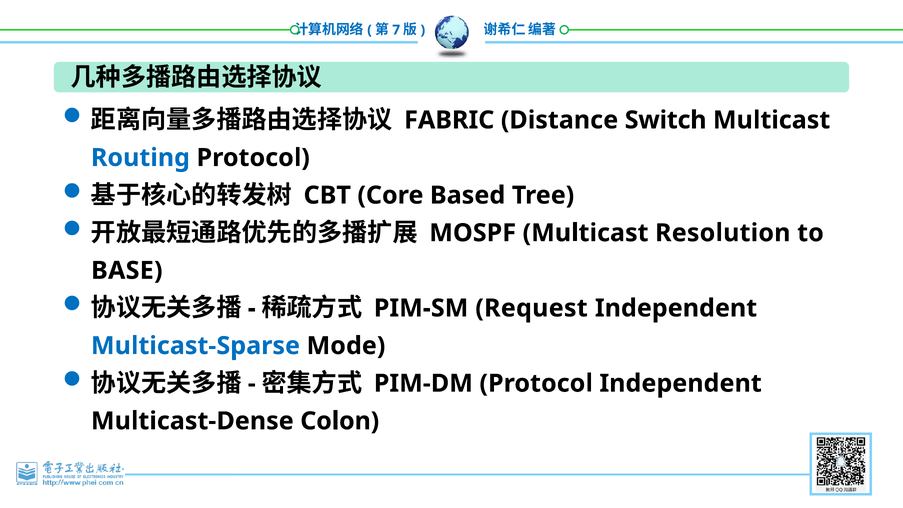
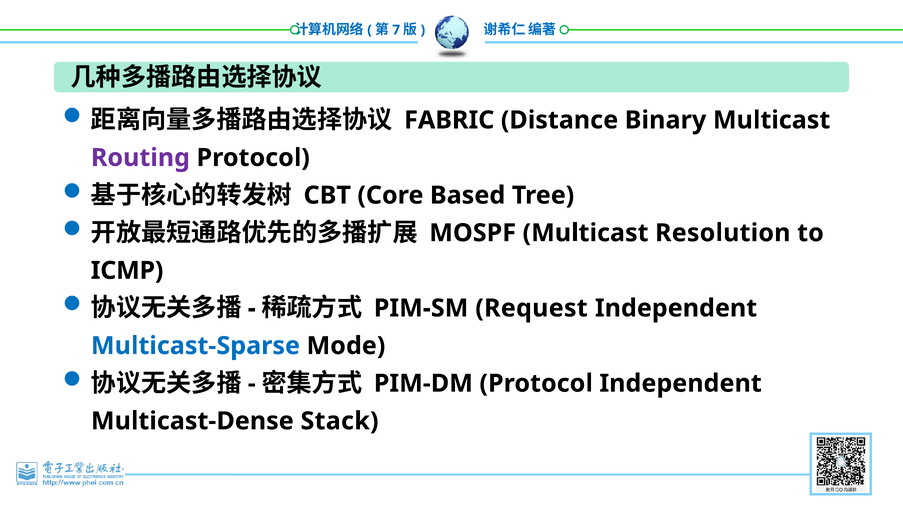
Switch: Switch -> Binary
Routing colour: blue -> purple
BASE: BASE -> ICMP
Colon: Colon -> Stack
